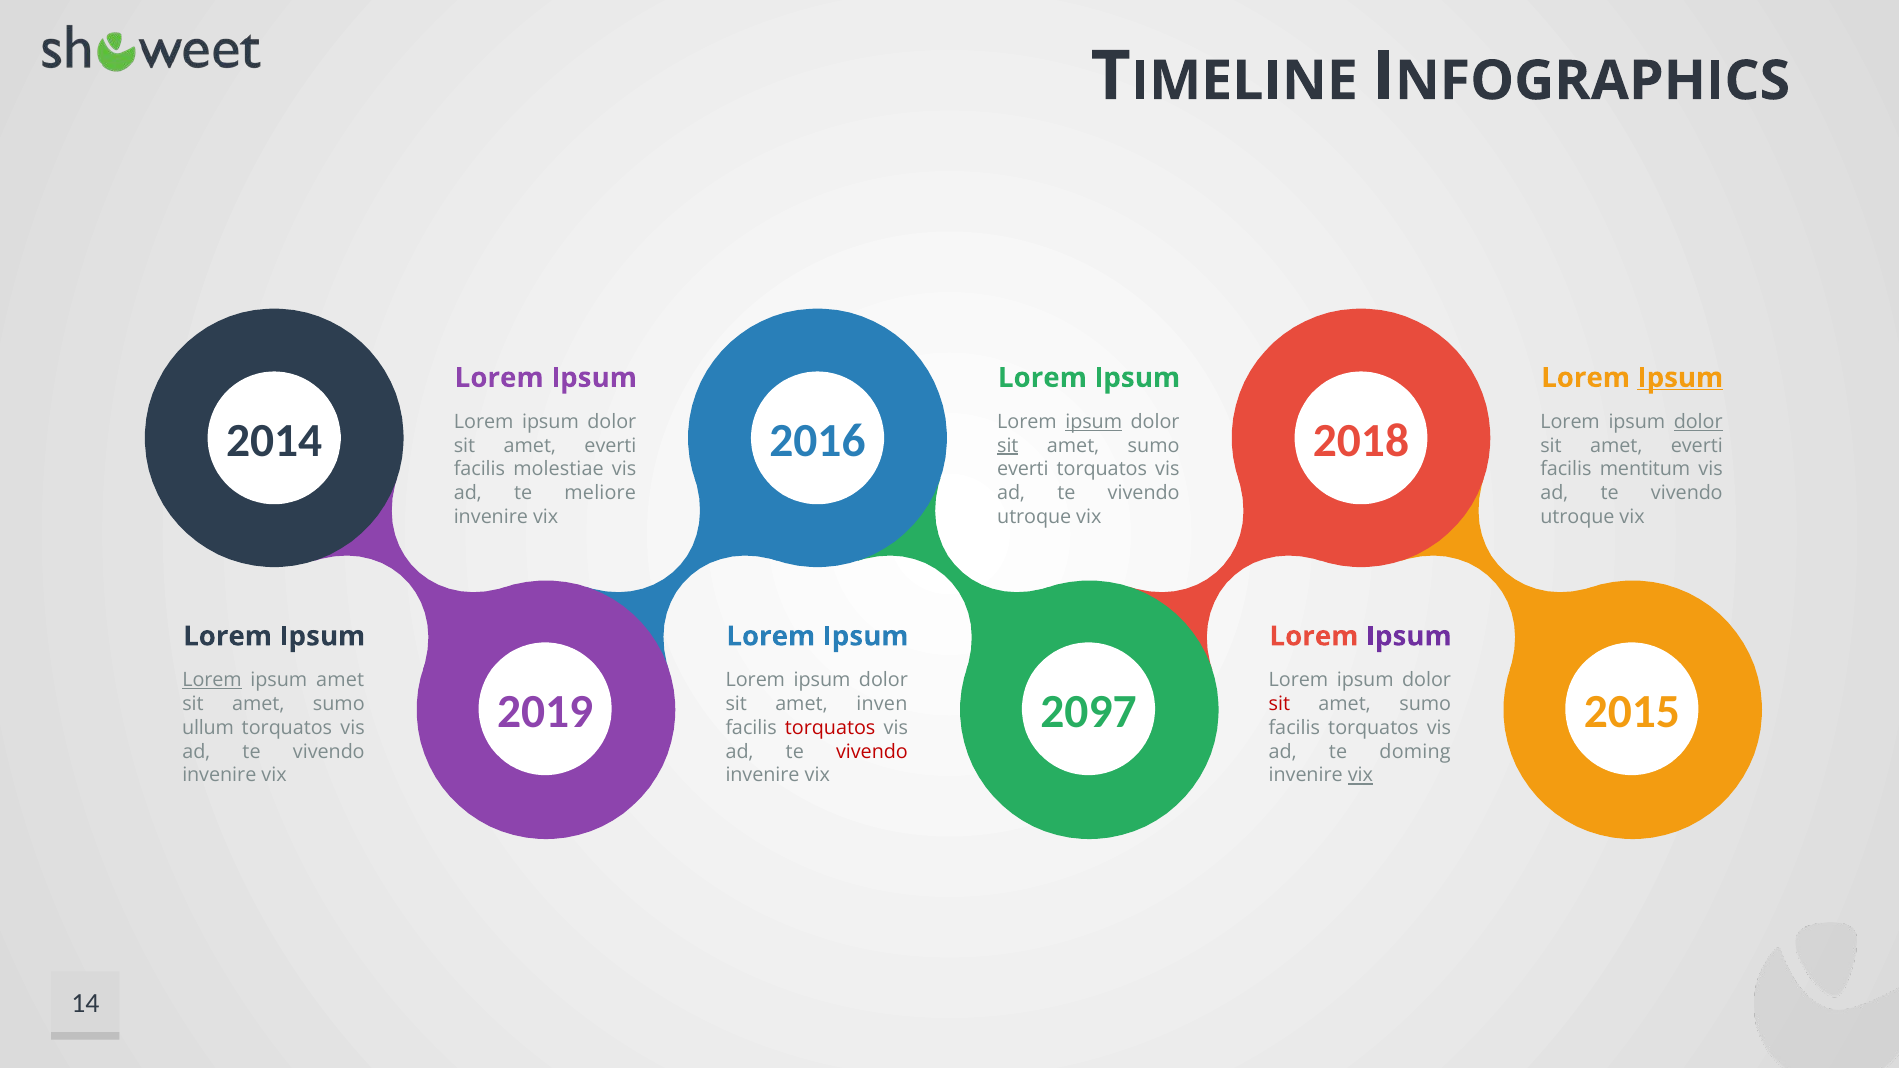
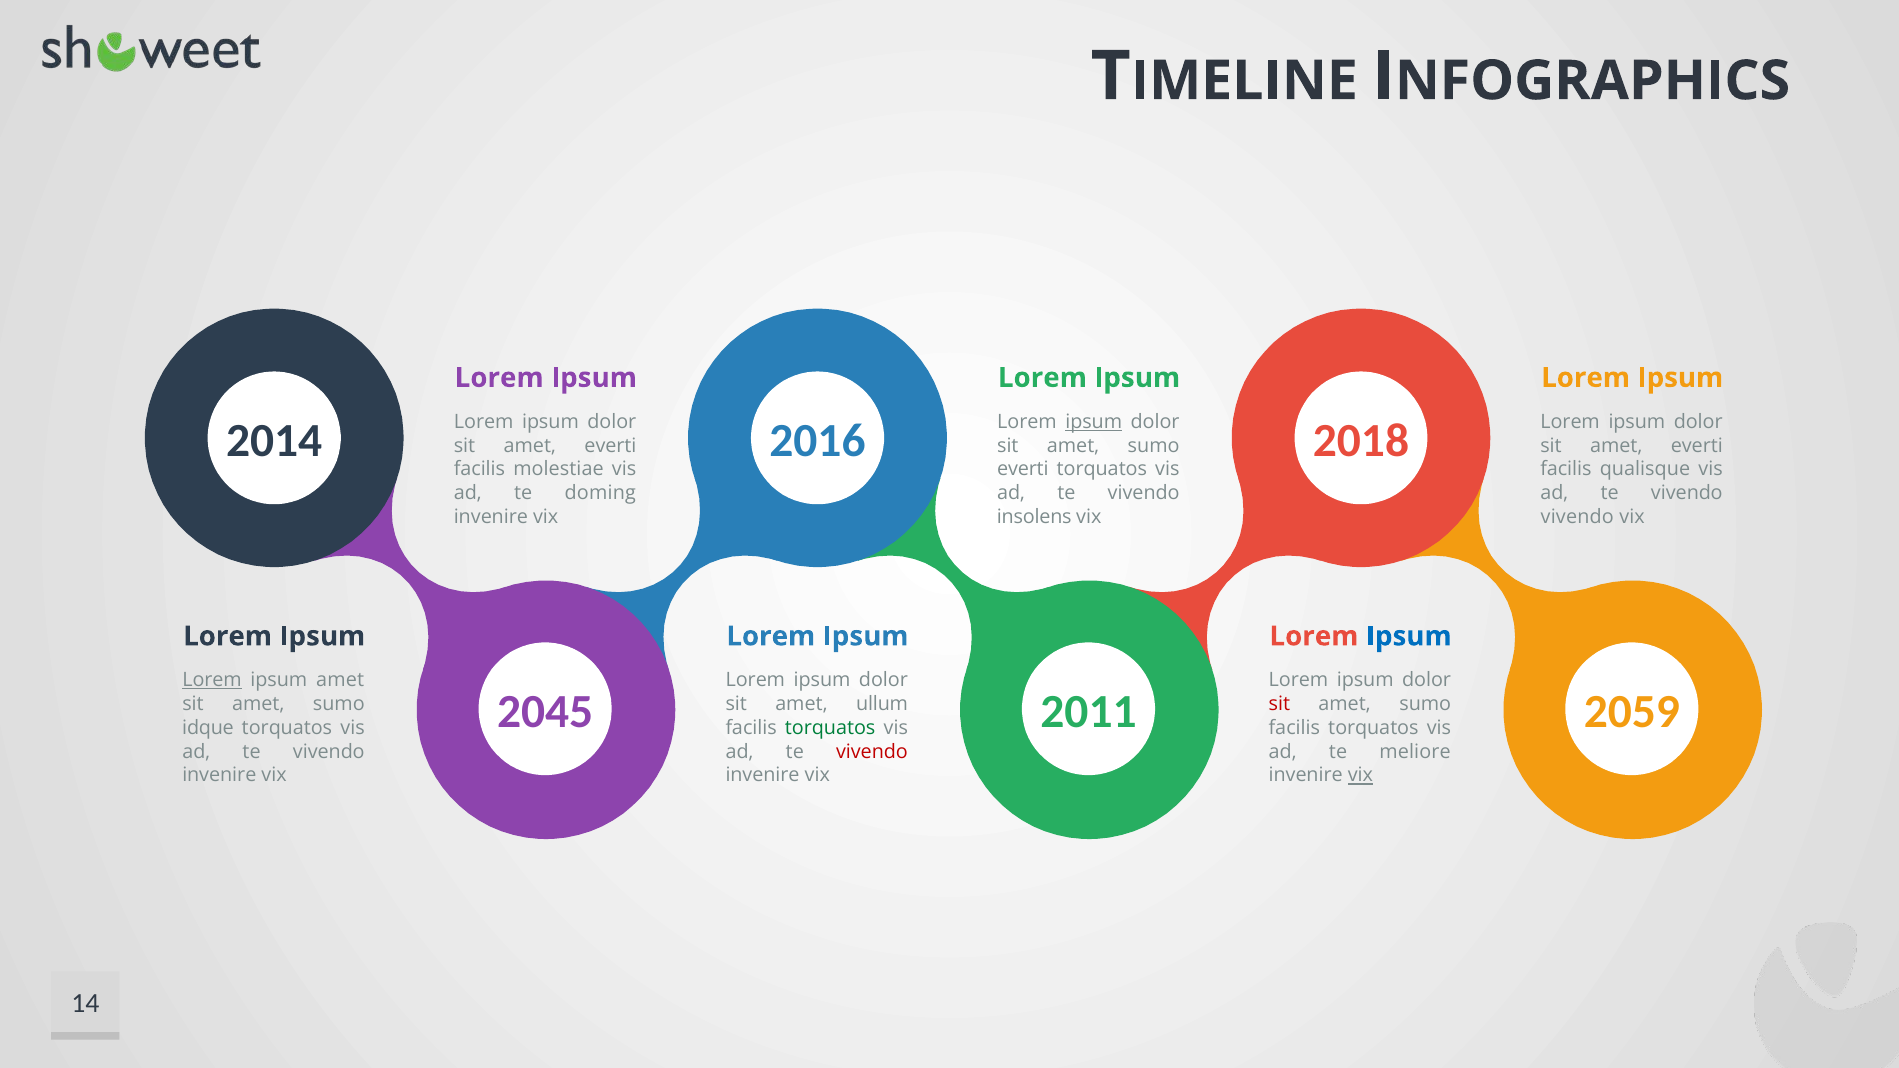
Ipsum at (1680, 378) underline: present -> none
dolor at (1698, 422) underline: present -> none
sit at (1008, 446) underline: present -> none
mentitum: mentitum -> qualisque
meliore: meliore -> doming
utroque at (1034, 517): utroque -> insolens
utroque at (1577, 517): utroque -> vivendo
Ipsum at (1409, 636) colour: purple -> blue
2019: 2019 -> 2045
2097: 2097 -> 2011
2015: 2015 -> 2059
inven: inven -> ullum
ullum: ullum -> idque
torquatos at (830, 728) colour: red -> green
doming: doming -> meliore
